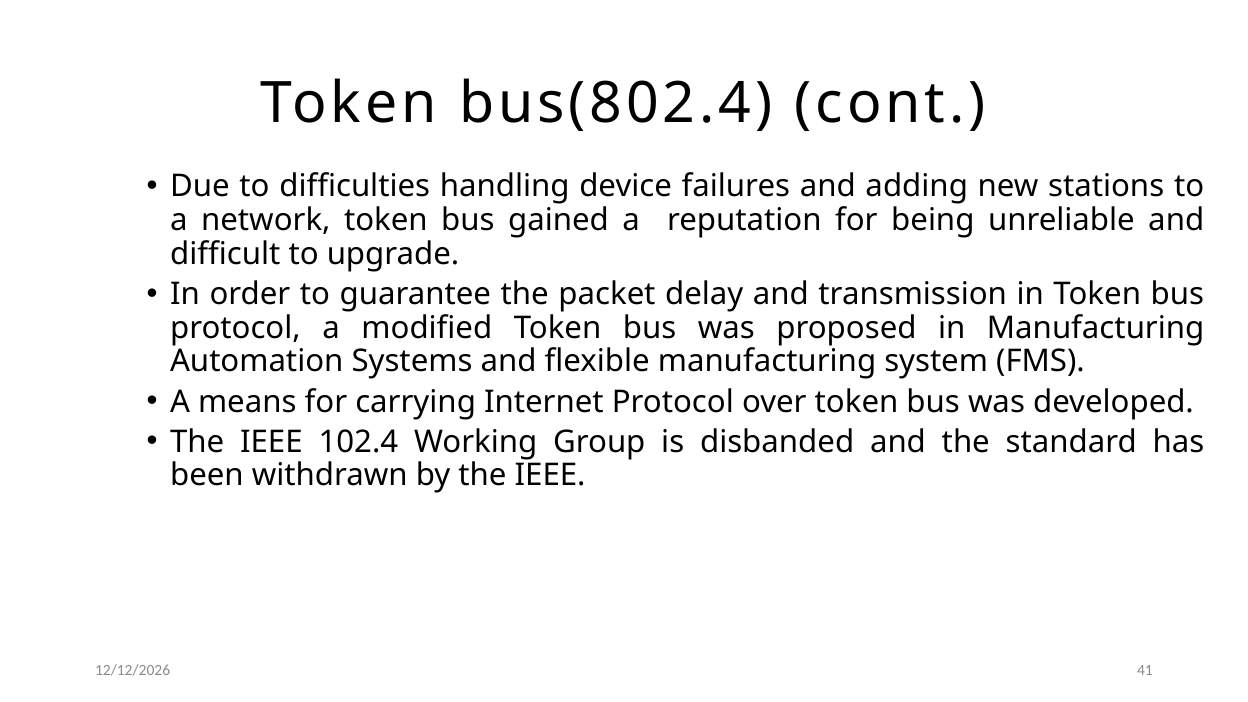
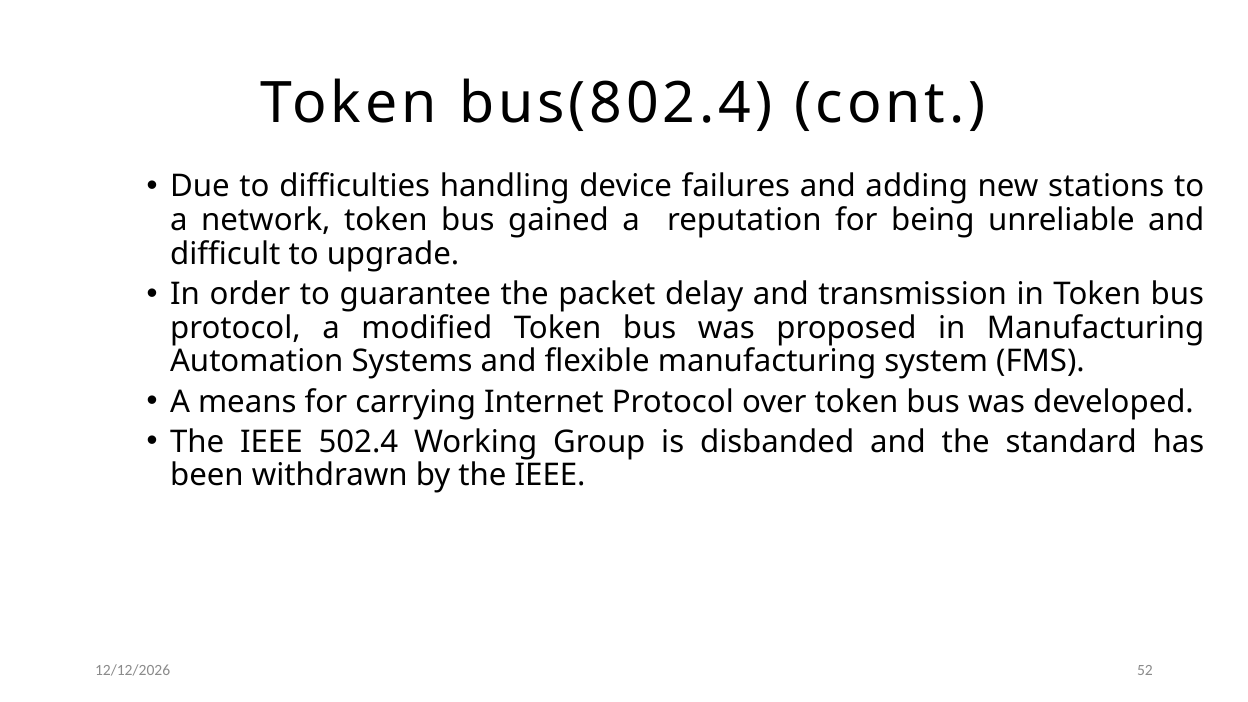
102.4: 102.4 -> 502.4
41: 41 -> 52
